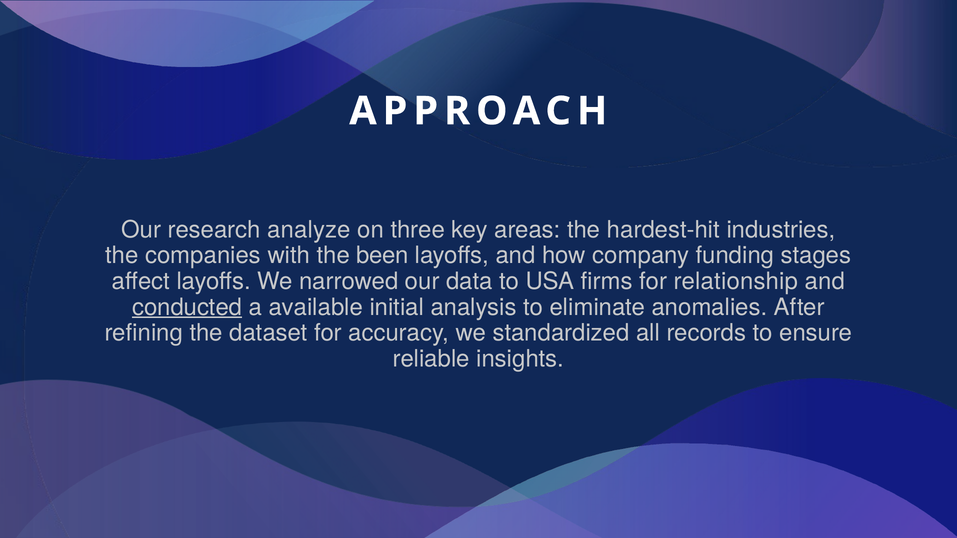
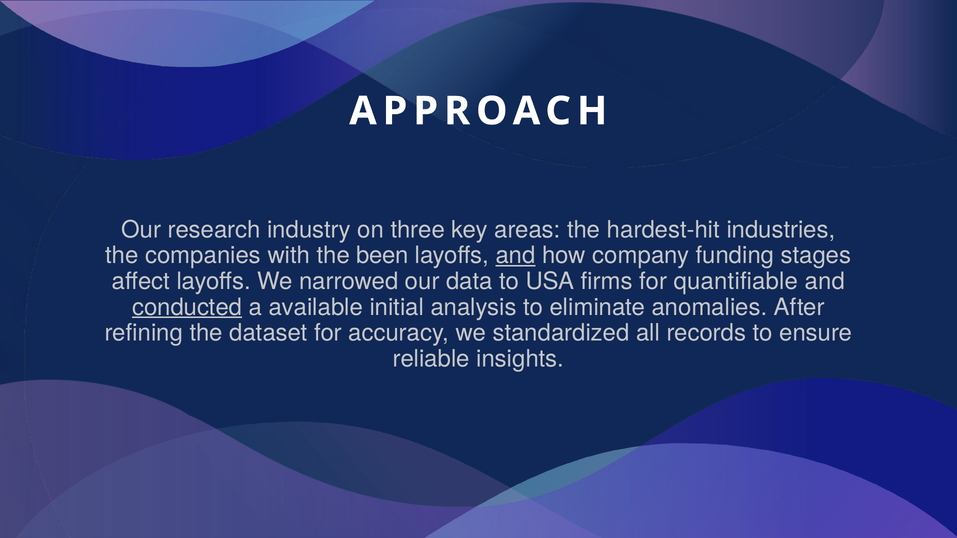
analyze: analyze -> industry
and at (516, 256) underline: none -> present
relationship: relationship -> quantifiable
